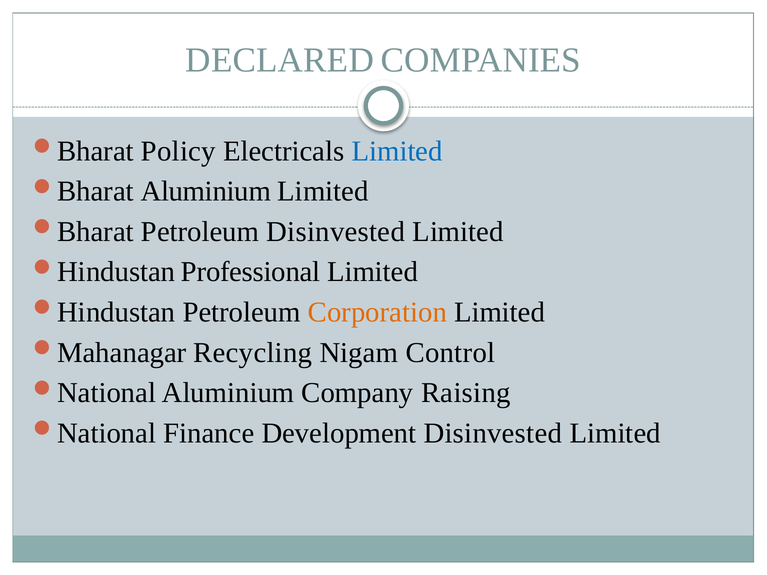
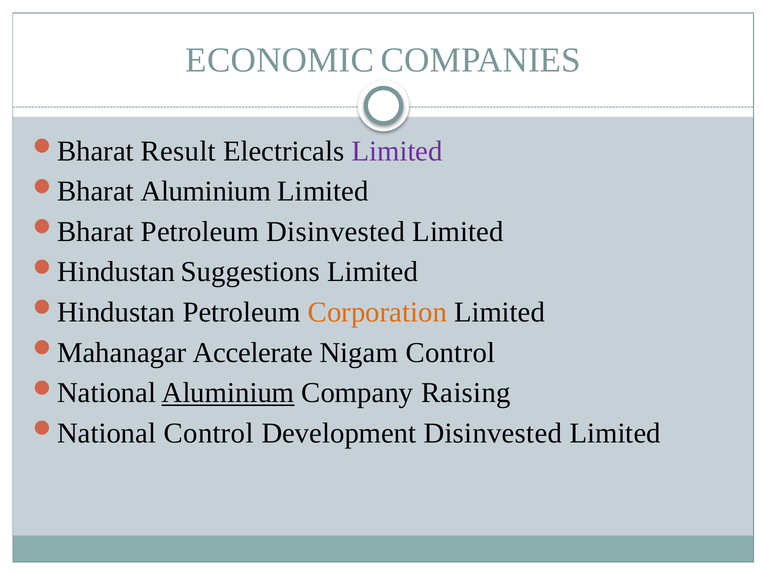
DECLARED: DECLARED -> ECONOMIC
Policy: Policy -> Result
Limited at (397, 151) colour: blue -> purple
Professional: Professional -> Suggestions
Recycling: Recycling -> Accelerate
Aluminium at (228, 393) underline: none -> present
Finance at (209, 433): Finance -> Control
